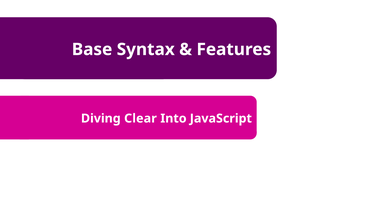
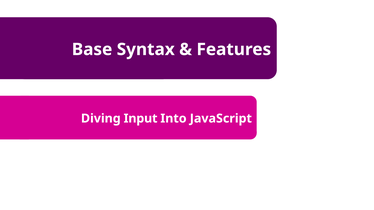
Clear: Clear -> Input
